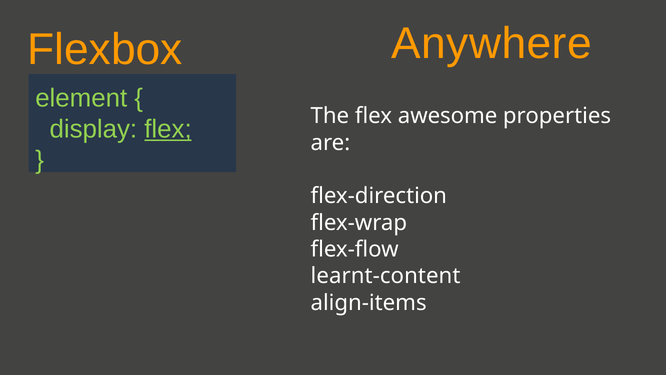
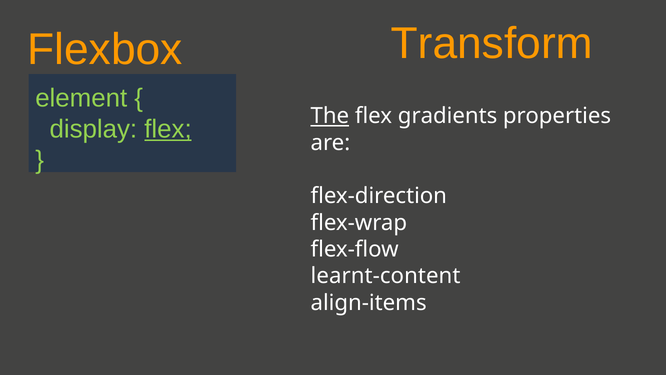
Anywhere: Anywhere -> Transform
The underline: none -> present
awesome: awesome -> gradients
